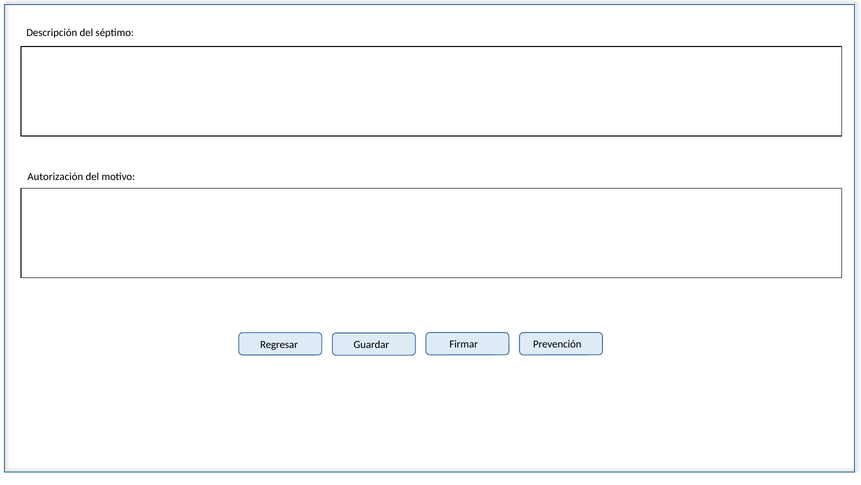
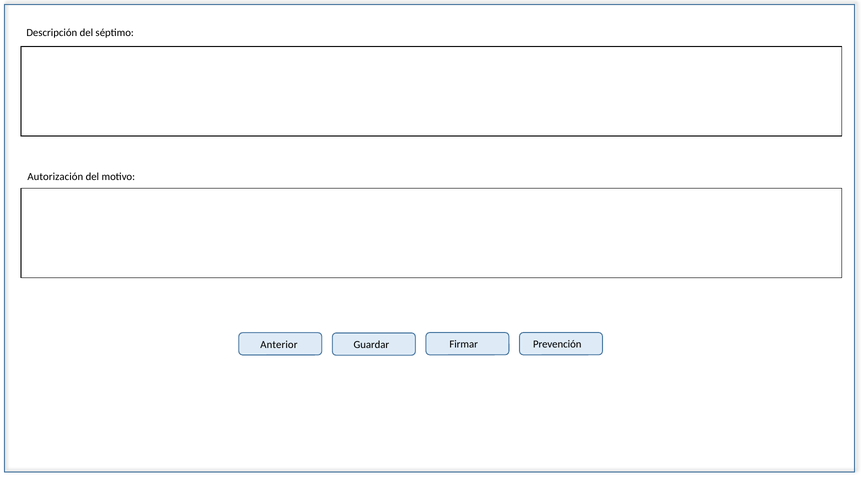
Regresar: Regresar -> Anterior
